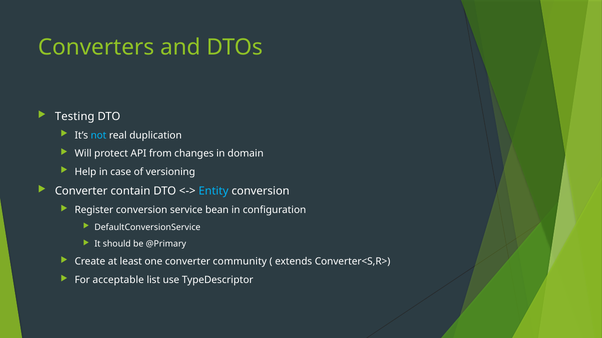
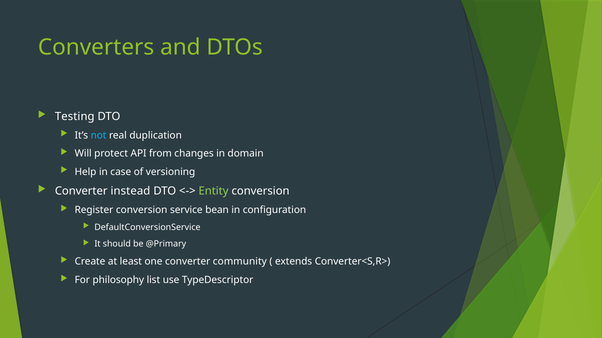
contain: contain -> instead
Entity colour: light blue -> light green
acceptable: acceptable -> philosophy
